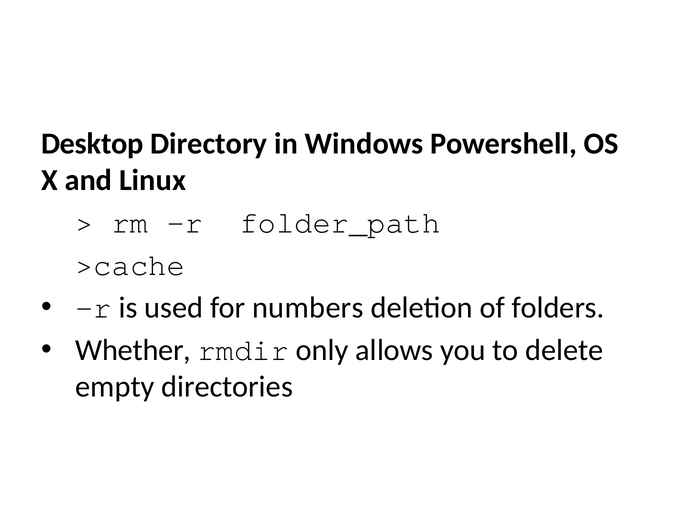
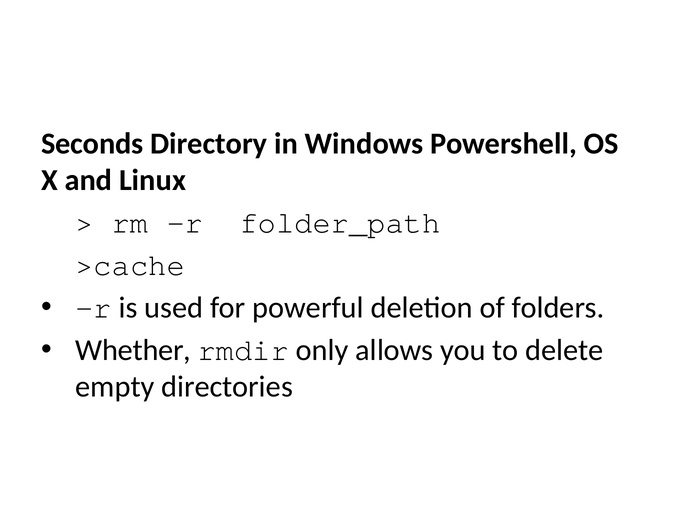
Desktop: Desktop -> Seconds
numbers: numbers -> powerful
